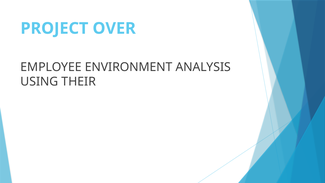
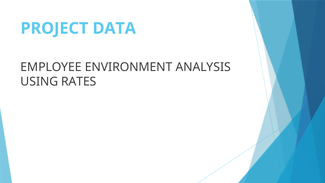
OVER: OVER -> DATA
THEIR: THEIR -> RATES
